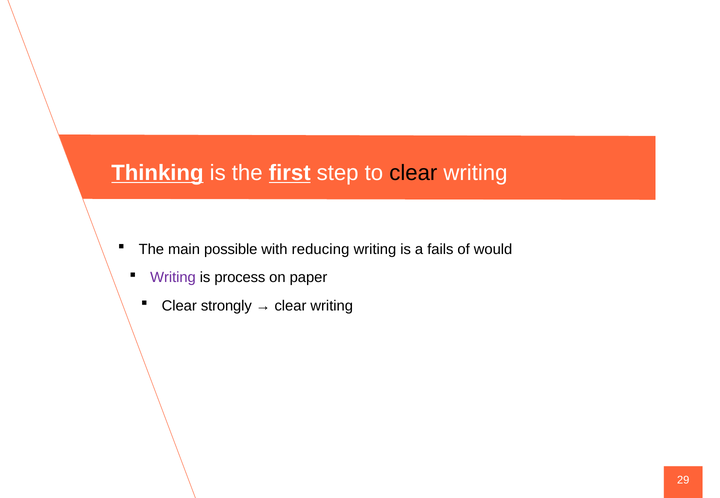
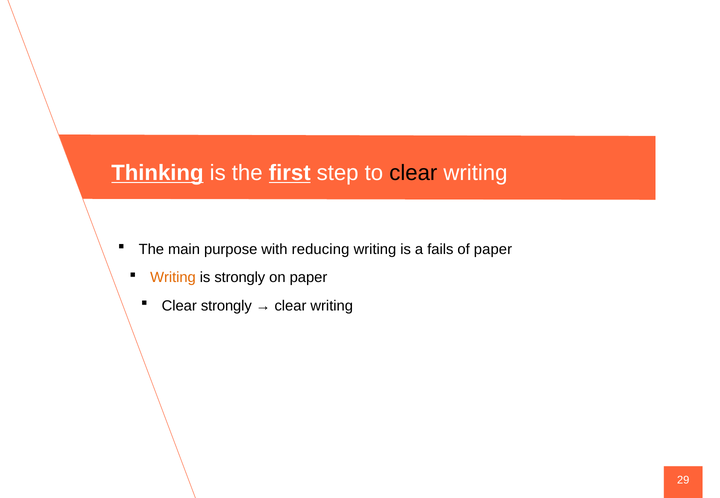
possible: possible -> purpose
of would: would -> paper
Writing at (173, 278) colour: purple -> orange
is process: process -> strongly
